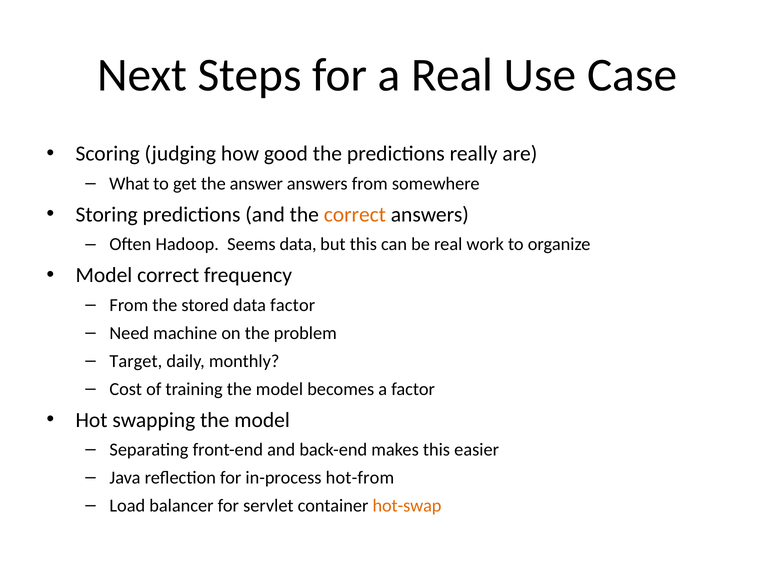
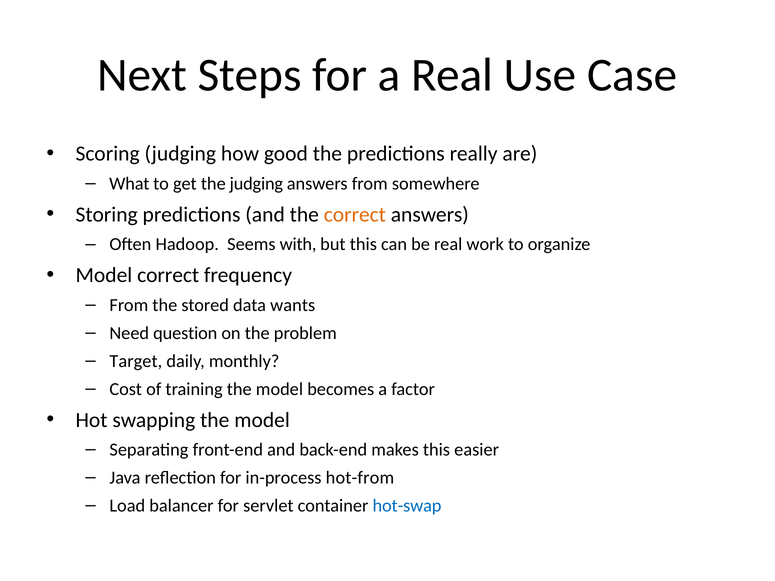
the answer: answer -> judging
Seems data: data -> with
data factor: factor -> wants
machine: machine -> question
hot-swap colour: orange -> blue
